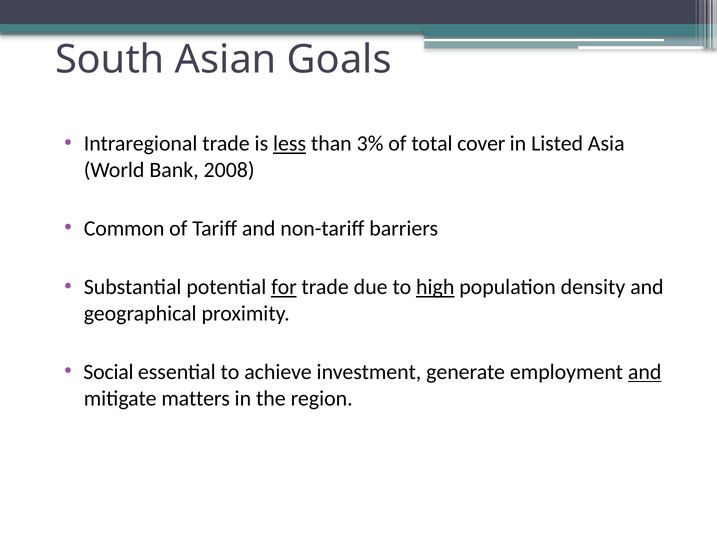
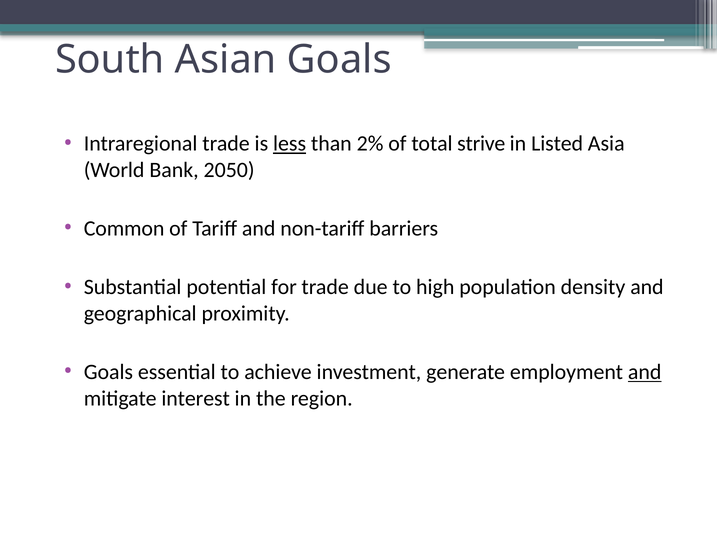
3%: 3% -> 2%
cover: cover -> strive
2008: 2008 -> 2050
for underline: present -> none
high underline: present -> none
Social at (109, 372): Social -> Goals
matters: matters -> interest
